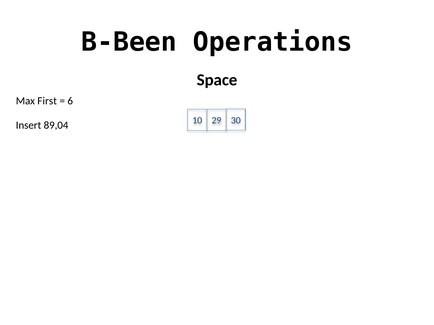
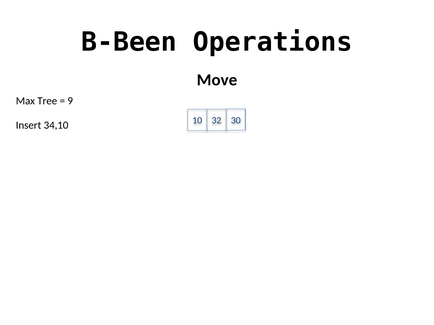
Space: Space -> Move
First: First -> Tree
6: 6 -> 9
29: 29 -> 32
89,04: 89,04 -> 34,10
